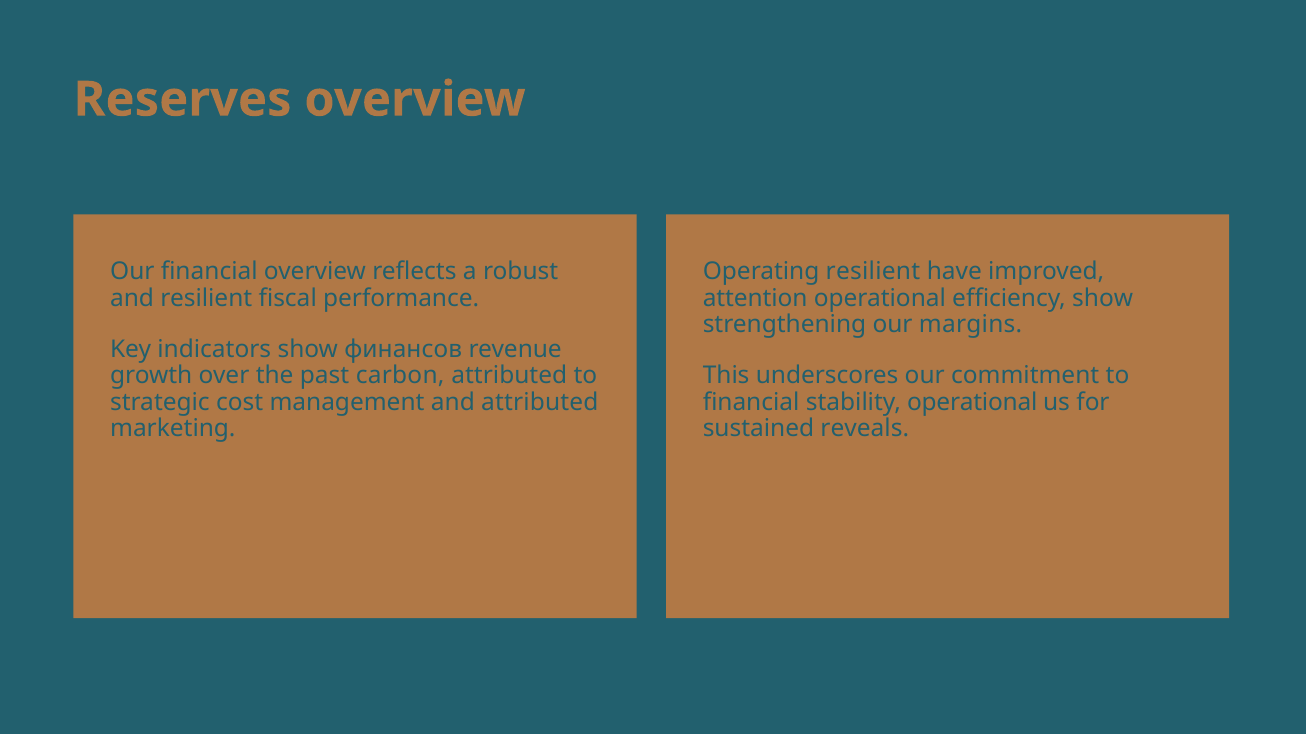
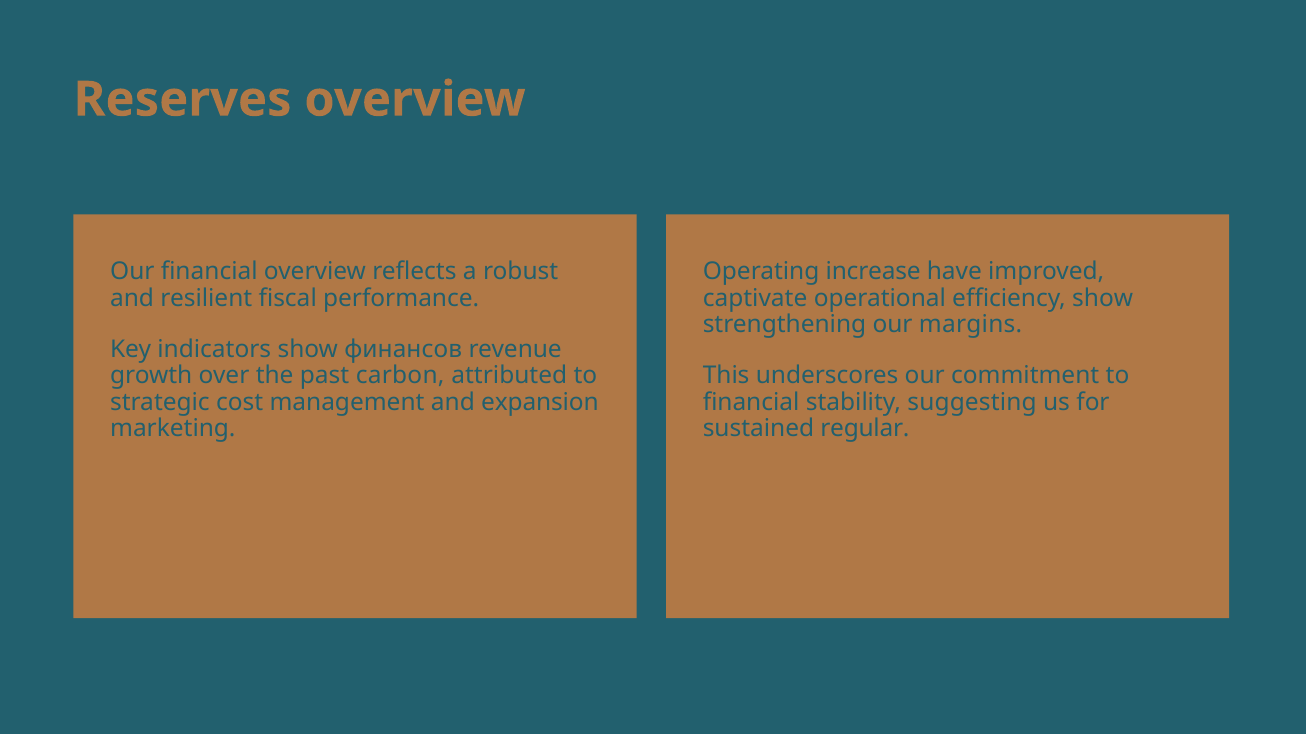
Operating resilient: resilient -> increase
attention: attention -> captivate
and attributed: attributed -> expansion
stability operational: operational -> suggesting
reveals: reveals -> regular
